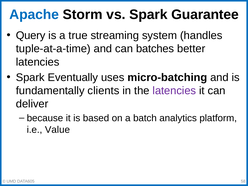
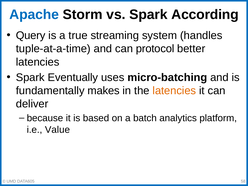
Guarantee: Guarantee -> According
batches: batches -> protocol
clients: clients -> makes
latencies at (174, 91) colour: purple -> orange
